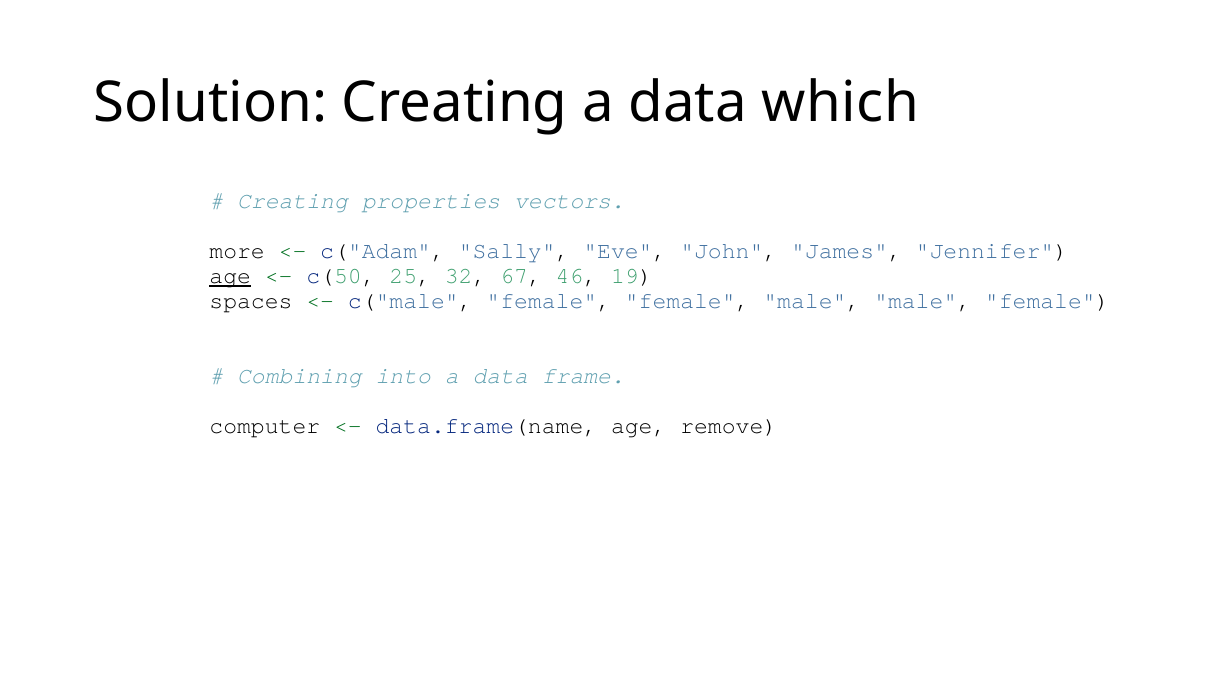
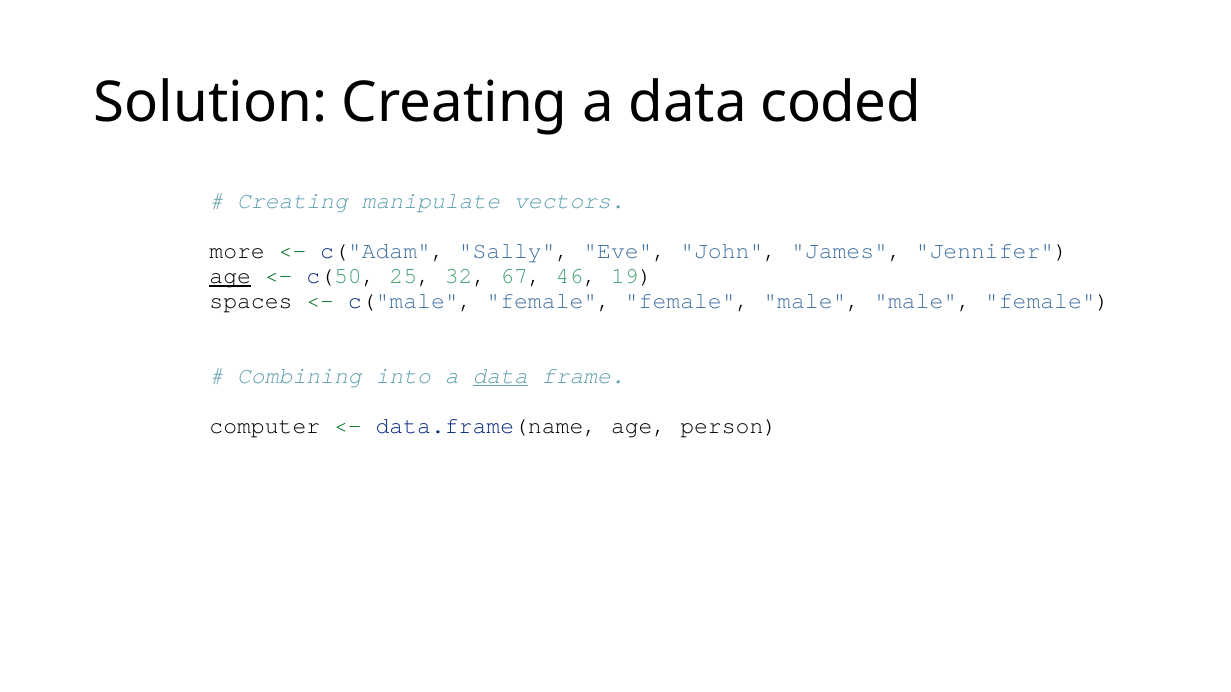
which: which -> coded
properties: properties -> manipulate
data at (500, 376) underline: none -> present
remove: remove -> person
